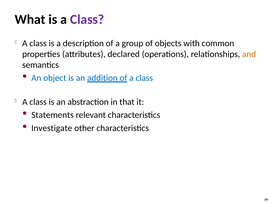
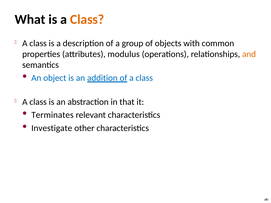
Class at (87, 19) colour: purple -> orange
declared: declared -> modulus
Statements: Statements -> Terminates
